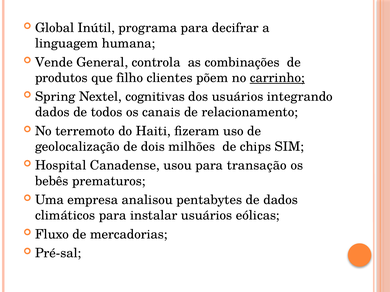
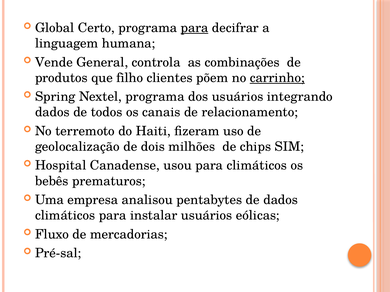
Inútil: Inútil -> Certo
para at (195, 28) underline: none -> present
Nextel cognitivas: cognitivas -> programa
para transação: transação -> climáticos
